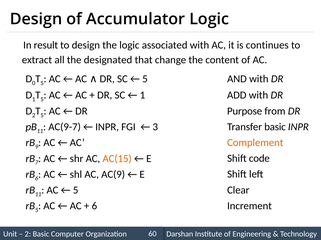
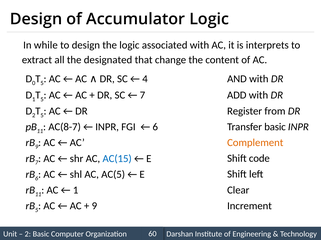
result: result -> while
continues: continues -> interprets
5 at (145, 79): 5 -> 4
1 at (142, 96): 1 -> 7
Purpose: Purpose -> Register
AC(9-7: AC(9-7 -> AC(8-7
3 at (155, 127): 3 -> 6
AC(15 colour: orange -> blue
AC(9: AC(9 -> AC(5
5 at (76, 191): 5 -> 1
6 at (94, 207): 6 -> 9
